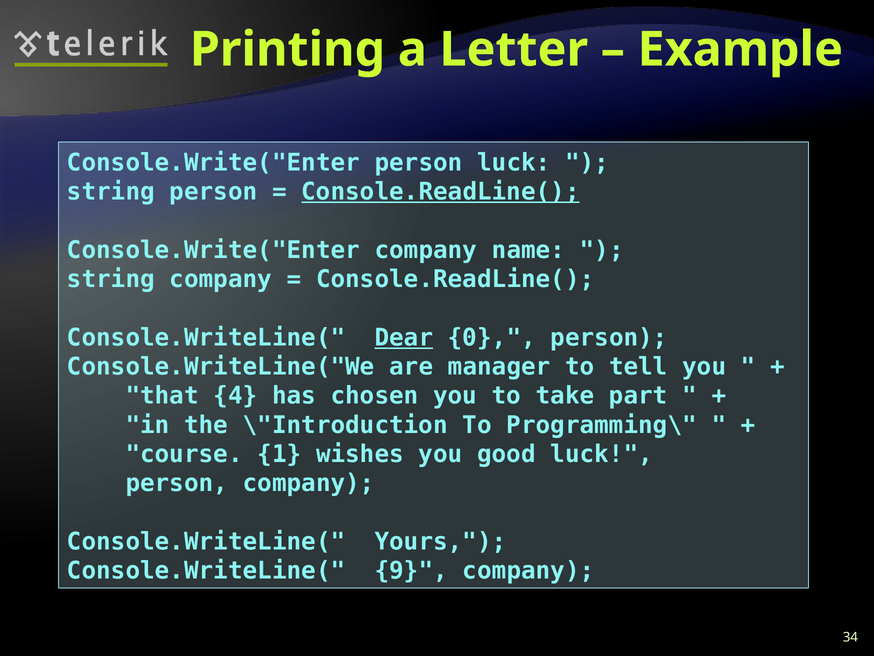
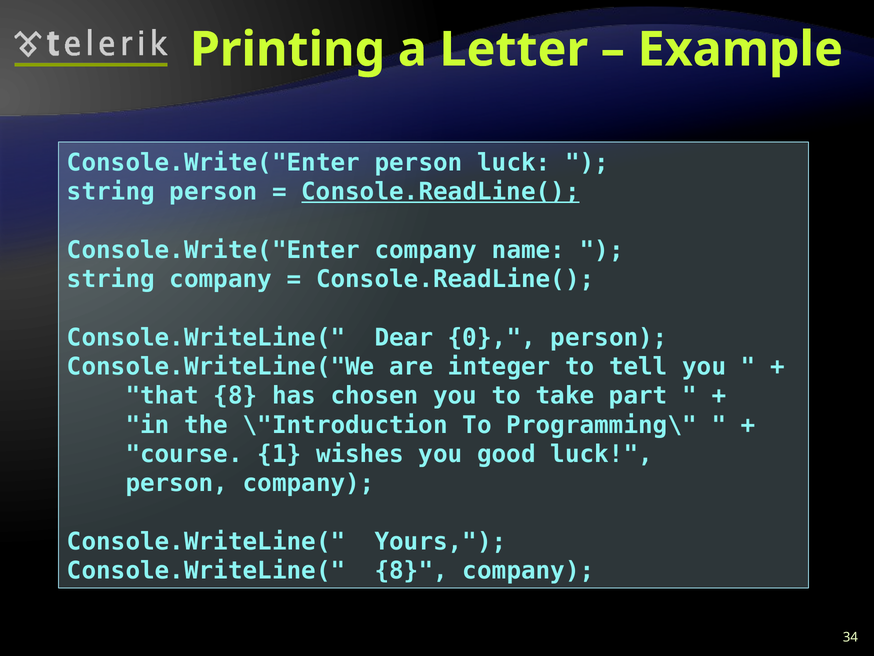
Dear underline: present -> none
manager: manager -> integer
that 4: 4 -> 8
Console.WriteLine( 9: 9 -> 8
